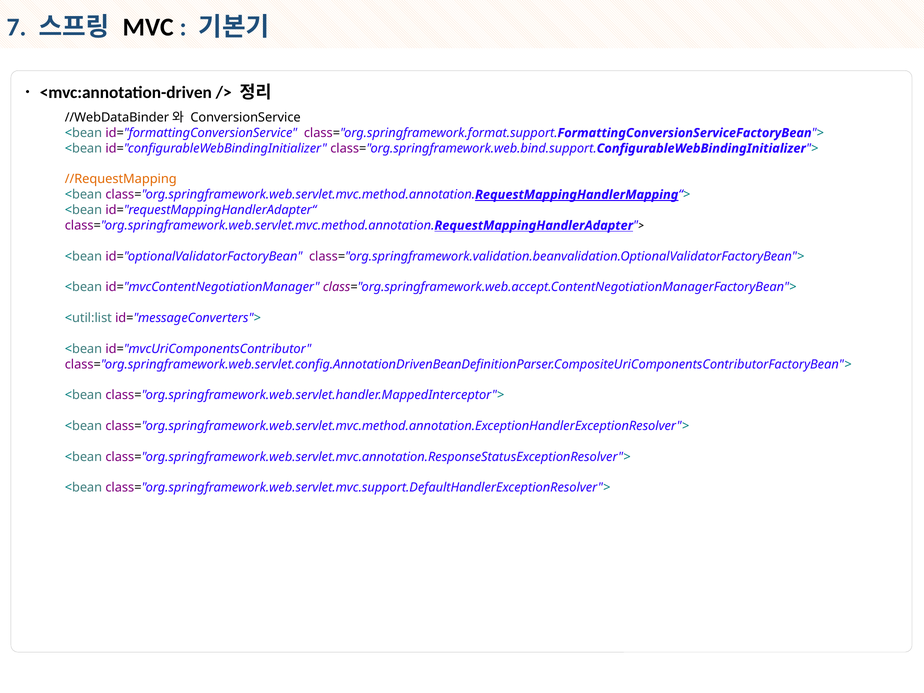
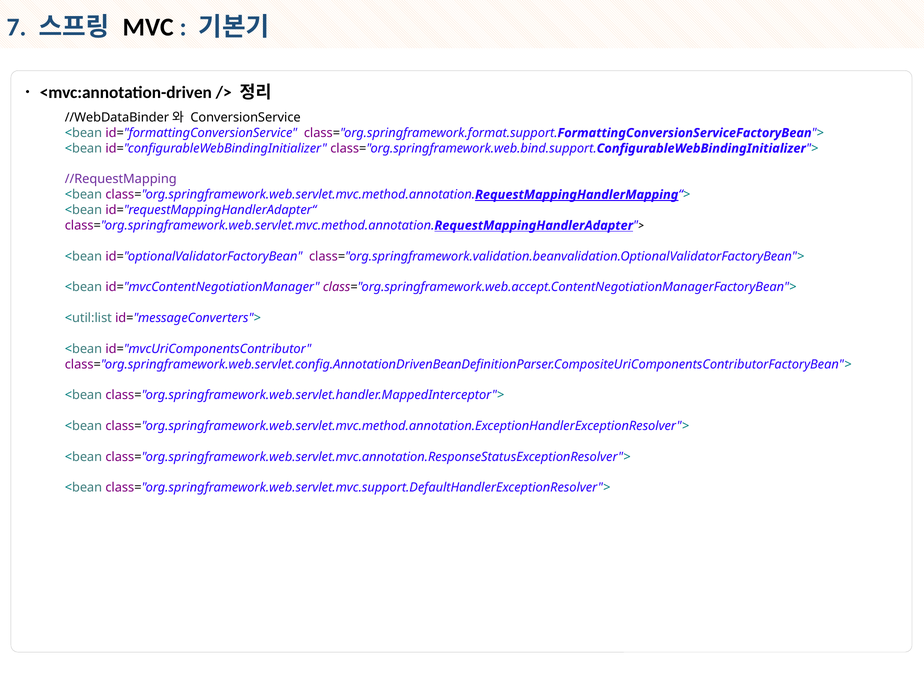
//RequestMapping colour: orange -> purple
